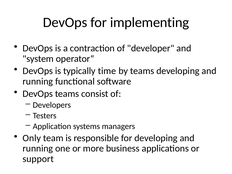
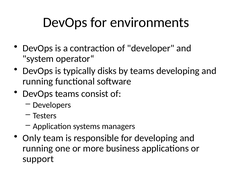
implementing: implementing -> environments
time: time -> disks
